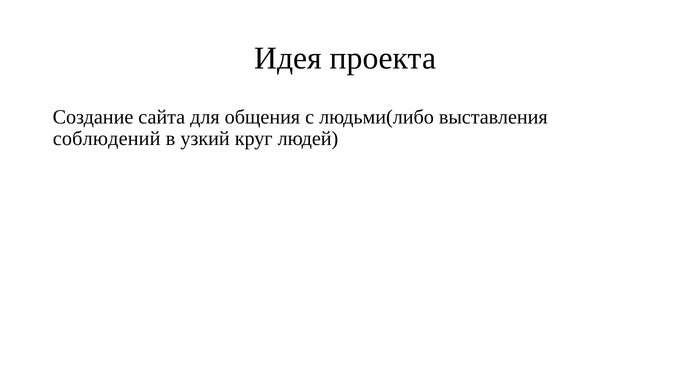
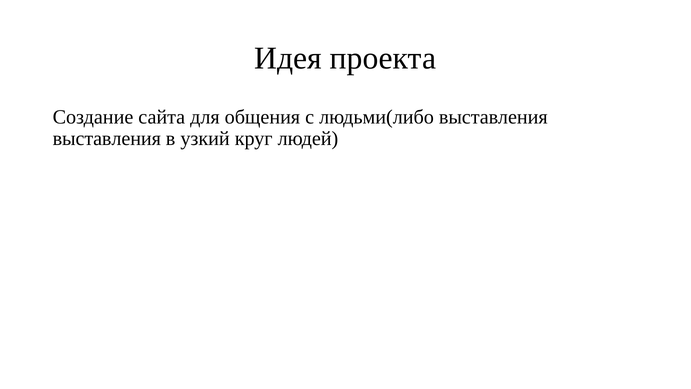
соблюдений at (107, 139): соблюдений -> выставления
